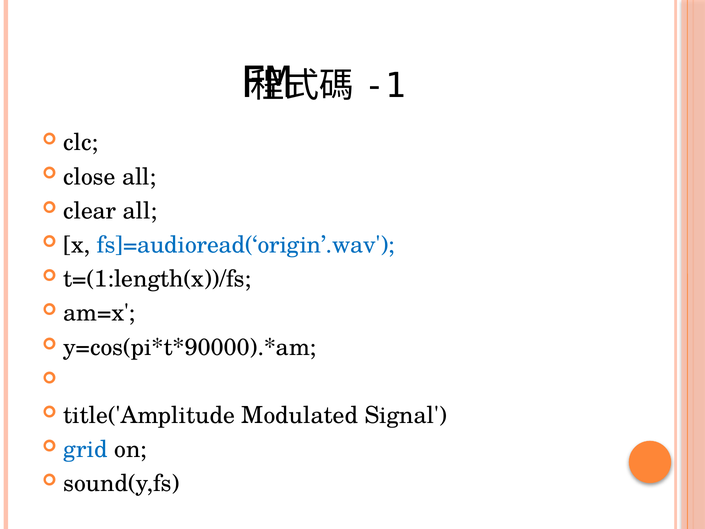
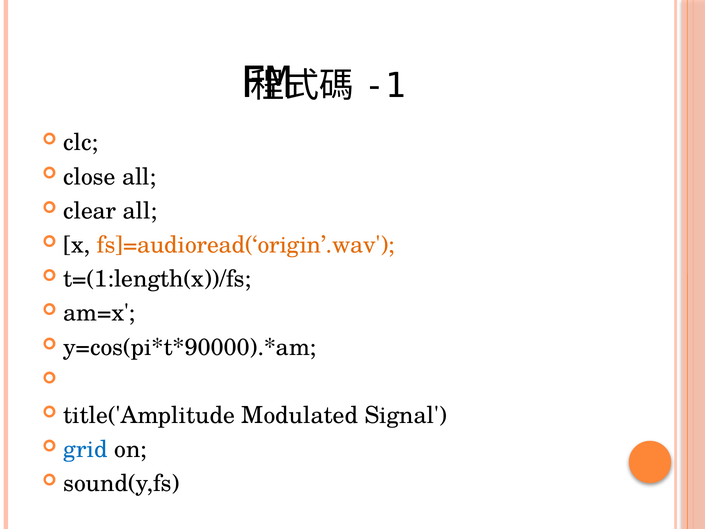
fs]=audioread(‘origin’.wav colour: blue -> orange
